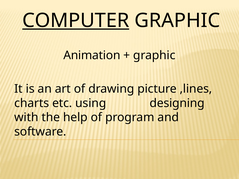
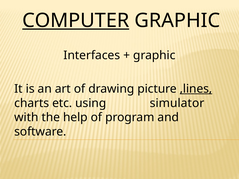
Animation: Animation -> Interfaces
,lines underline: none -> present
designing: designing -> simulator
